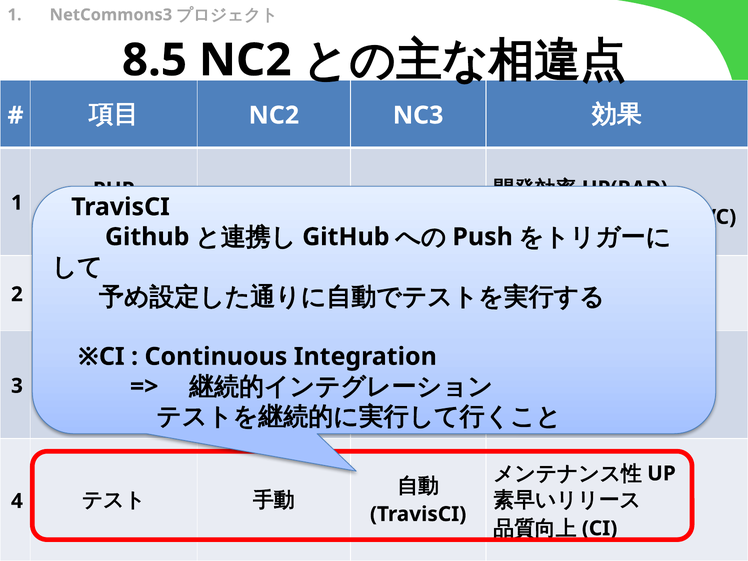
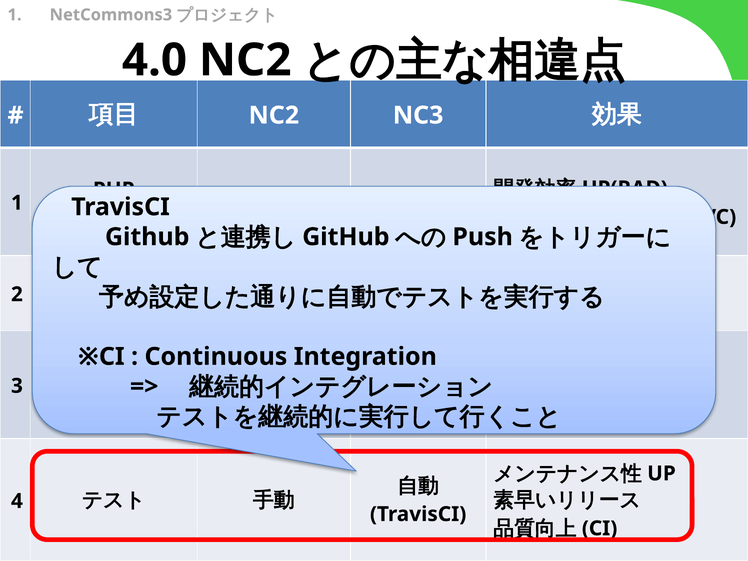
8.5: 8.5 -> 4.0
